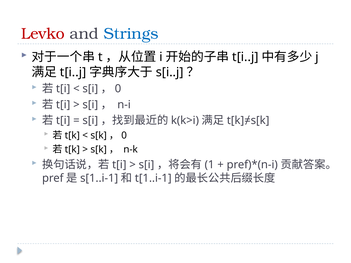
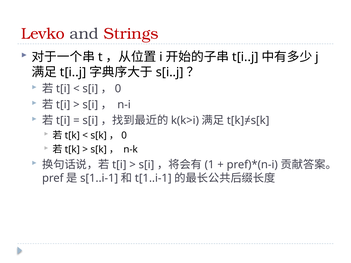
Strings colour: blue -> red
